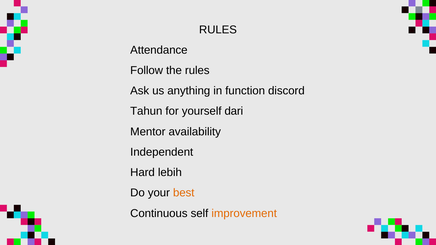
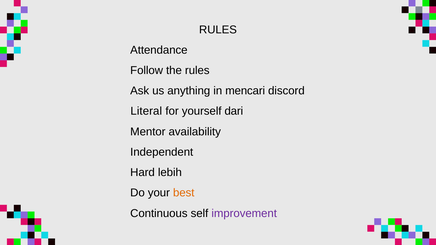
function: function -> mencari
Tahun: Tahun -> Literal
improvement colour: orange -> purple
